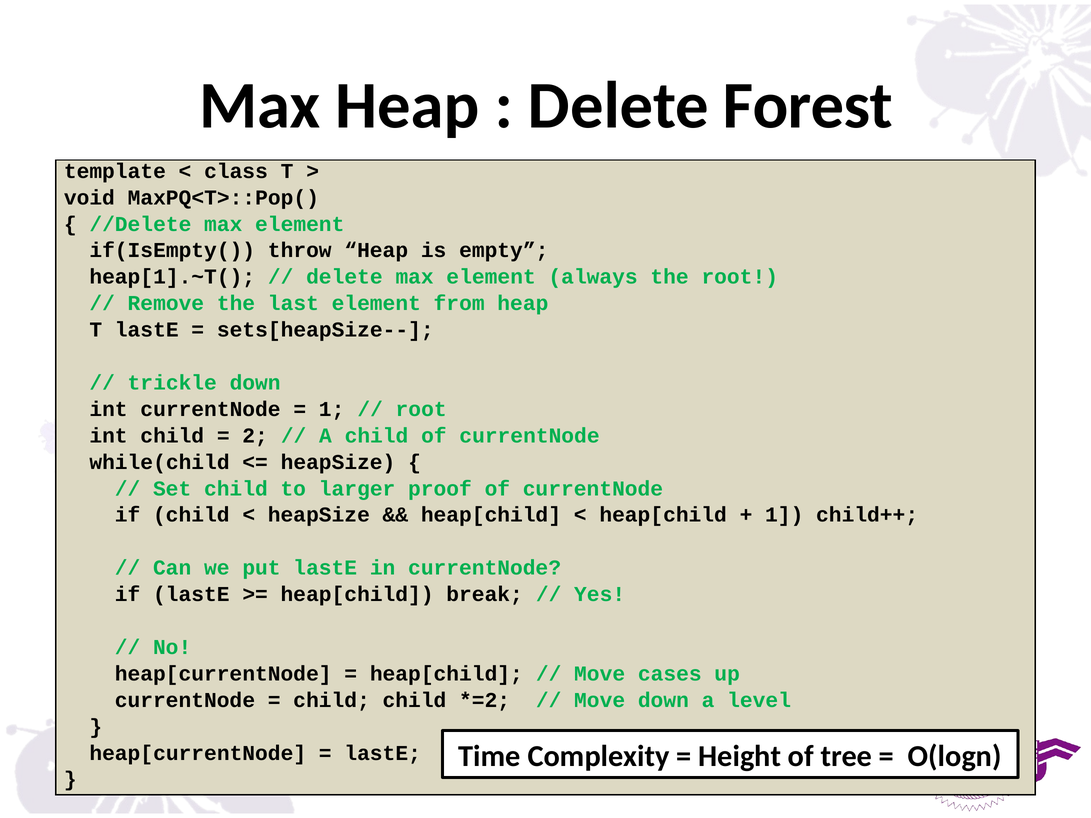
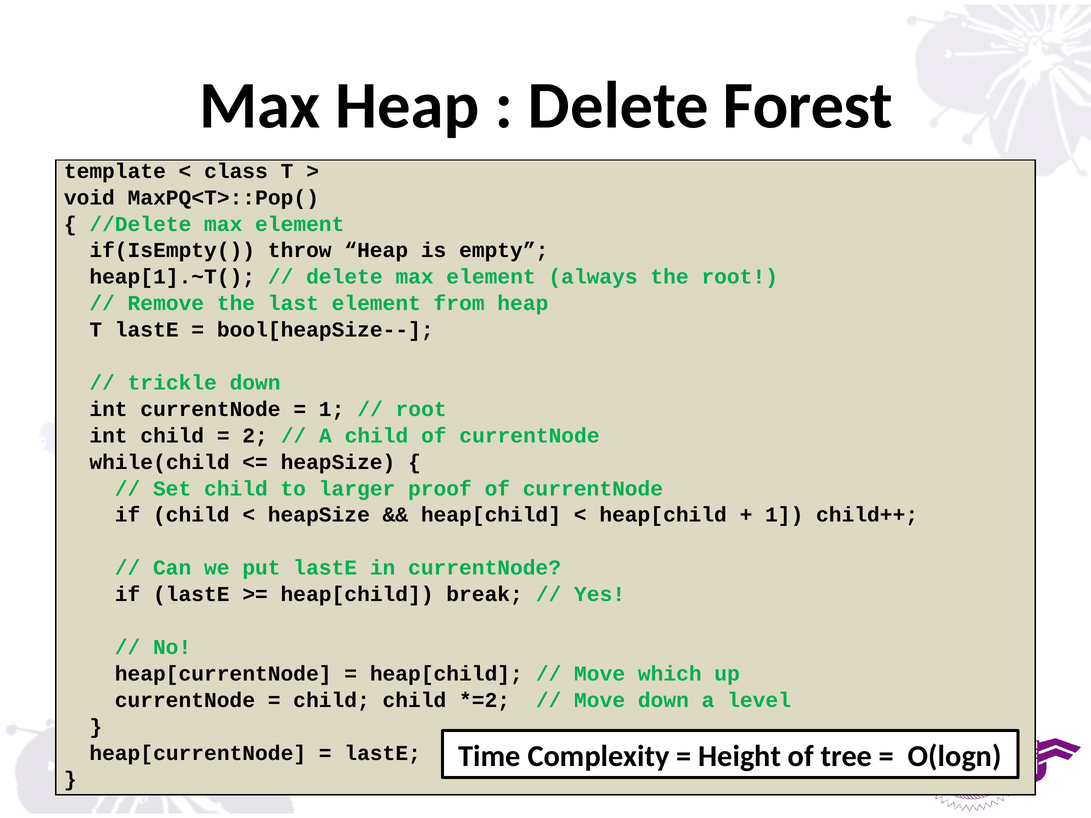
sets[heapSize--: sets[heapSize-- -> bool[heapSize--
cases: cases -> which
